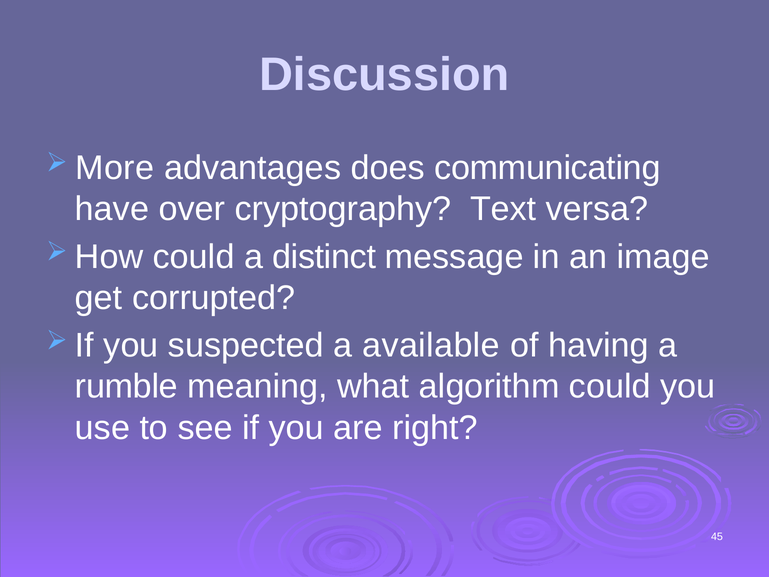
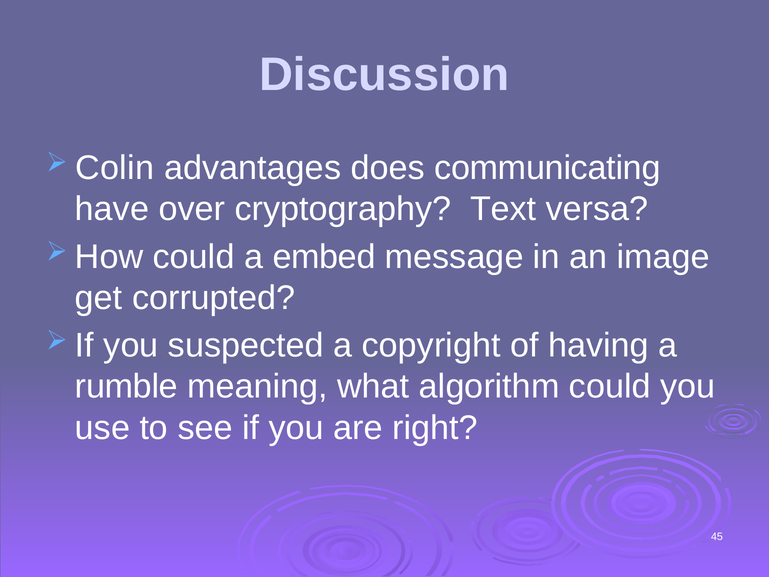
More: More -> Colin
distinct: distinct -> embed
available: available -> copyright
